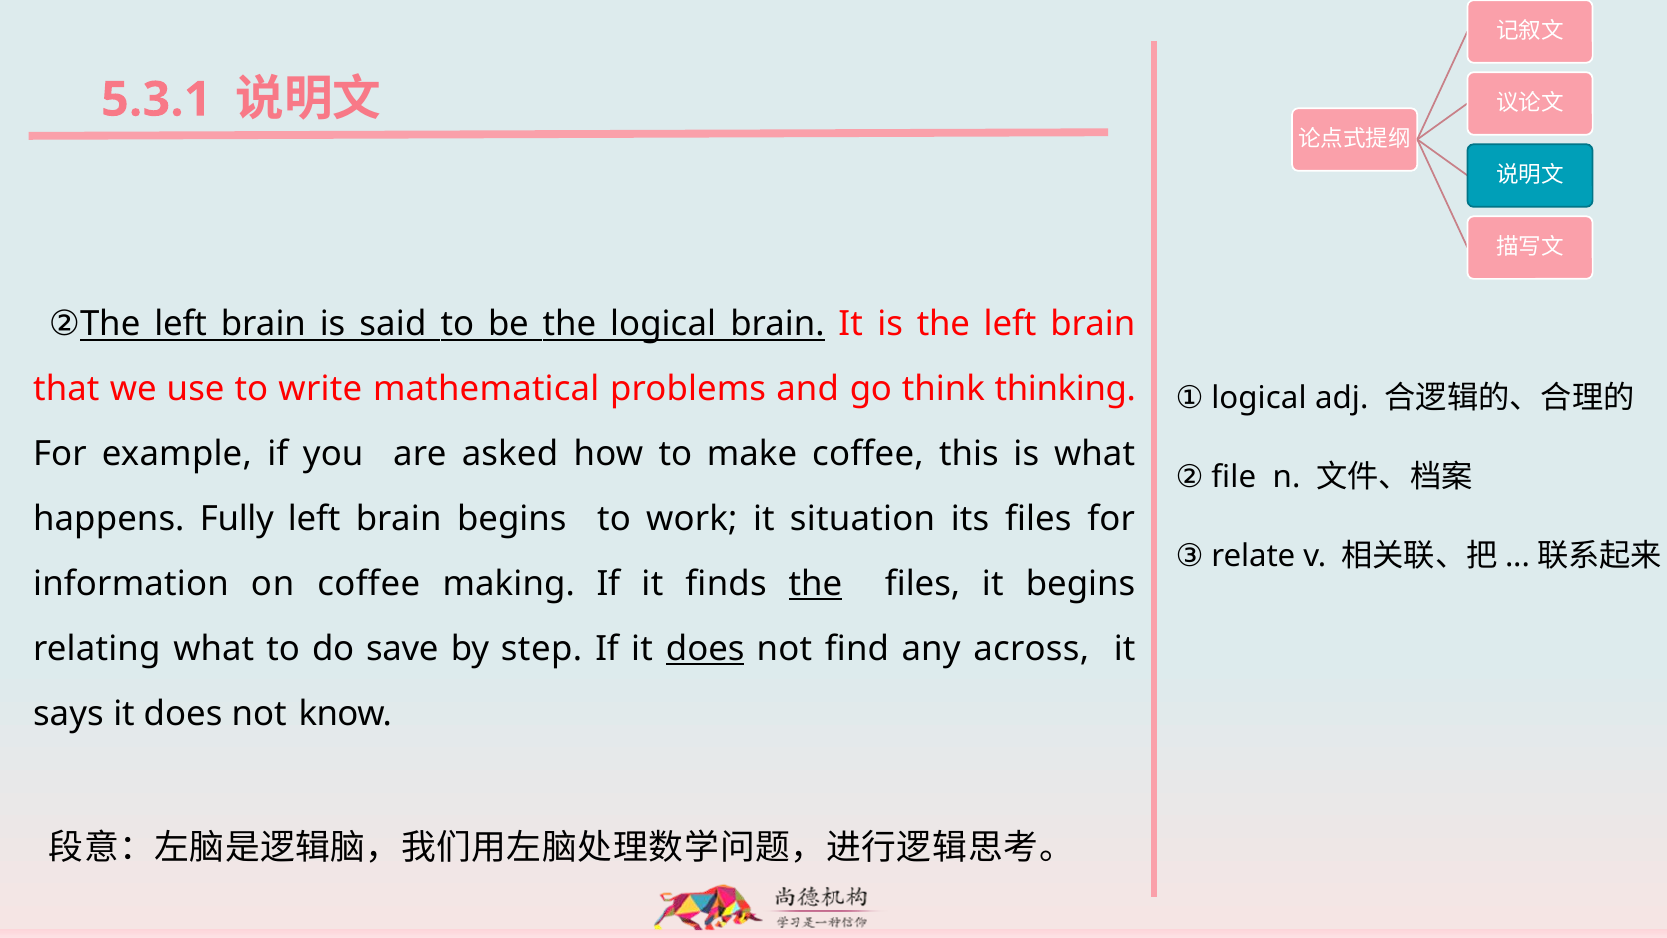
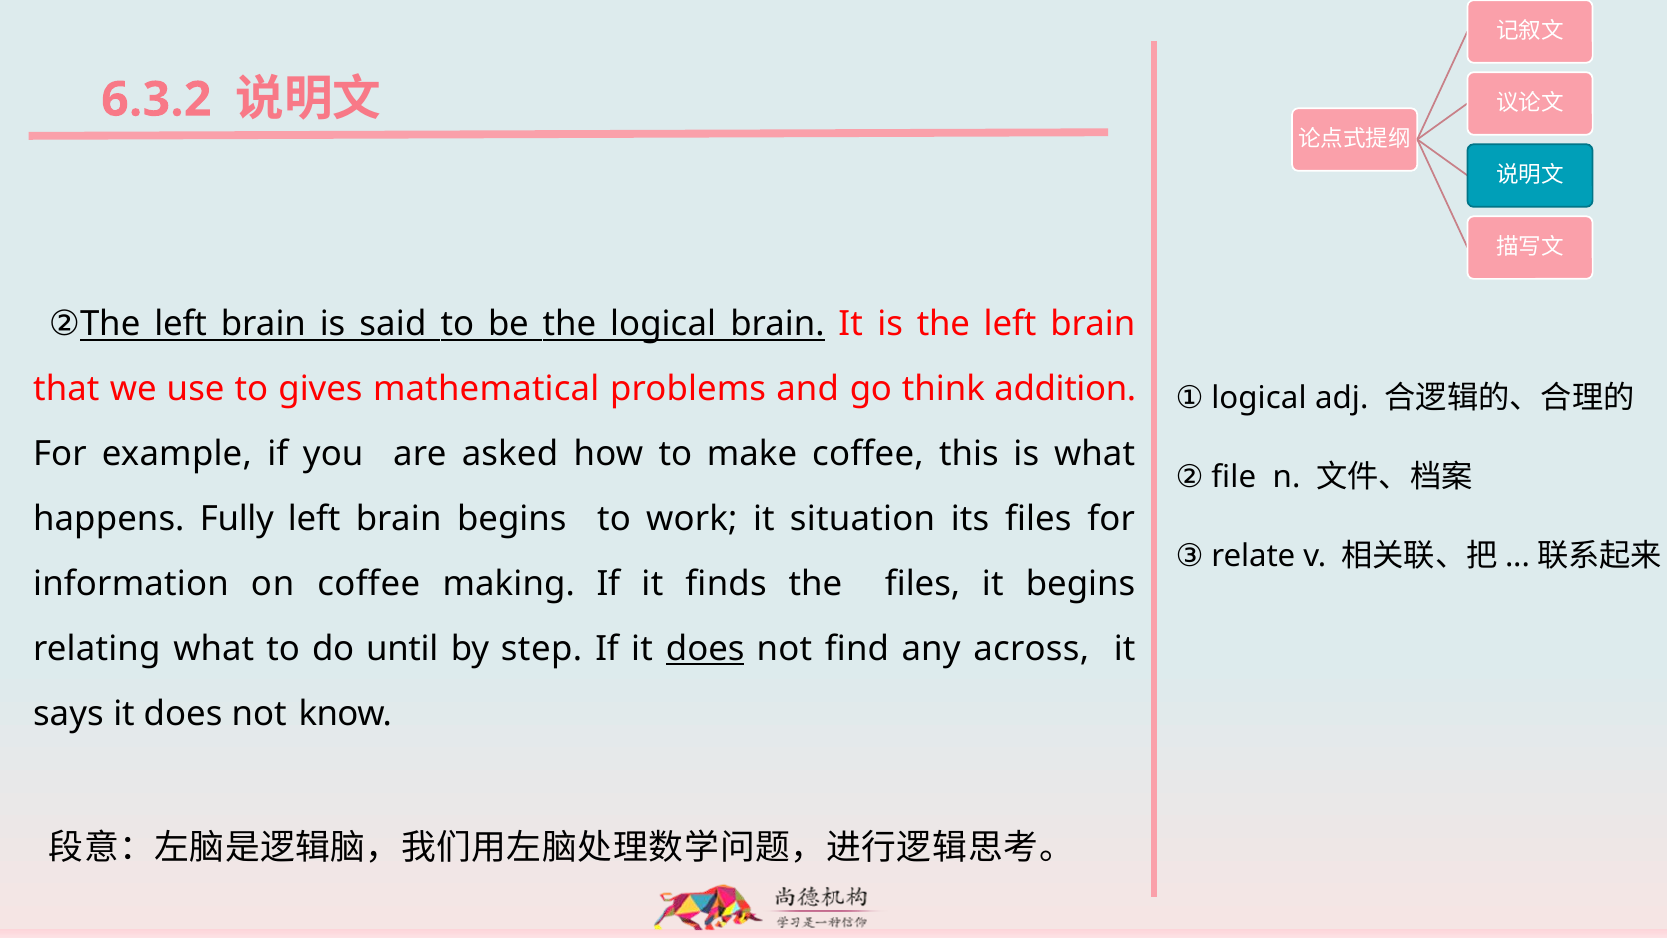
5.3.1: 5.3.1 -> 6.3.2
write: write -> gives
thinking: thinking -> addition
the at (815, 584) underline: present -> none
save: save -> until
